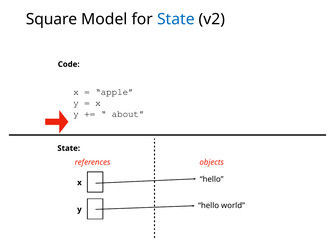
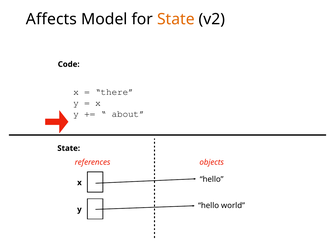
Square: Square -> Affects
State at (176, 19) colour: blue -> orange
apple: apple -> there
